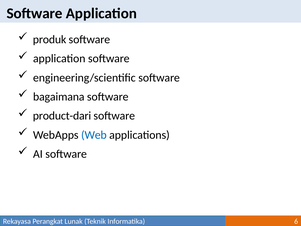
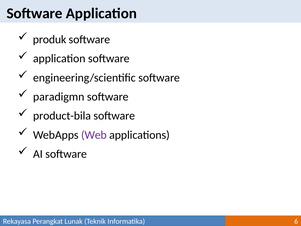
bagaimana: bagaimana -> paradigmn
product-dari: product-dari -> product-bila
Web colour: blue -> purple
